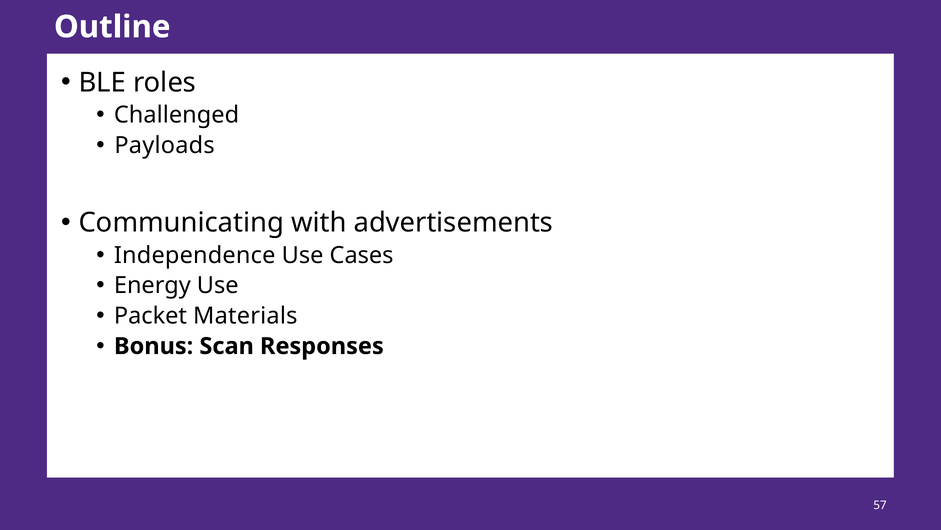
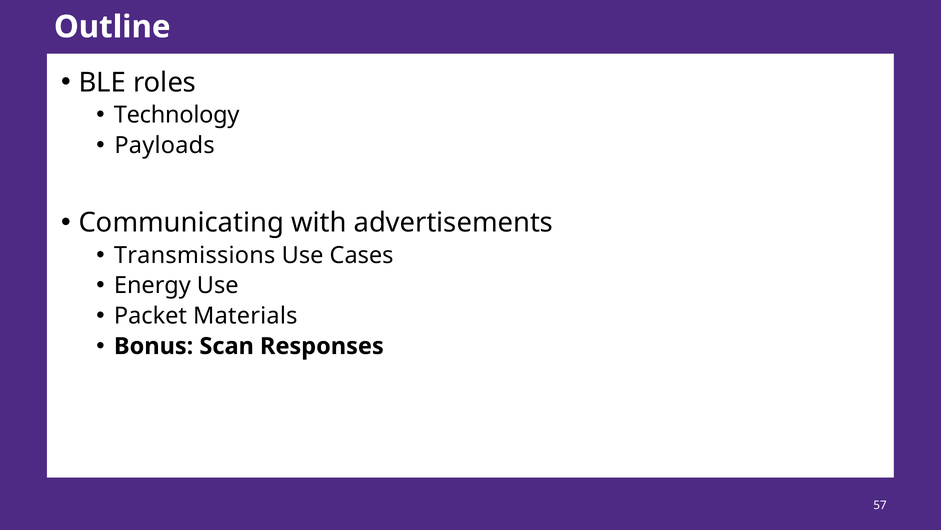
Challenged: Challenged -> Technology
Independence: Independence -> Transmissions
